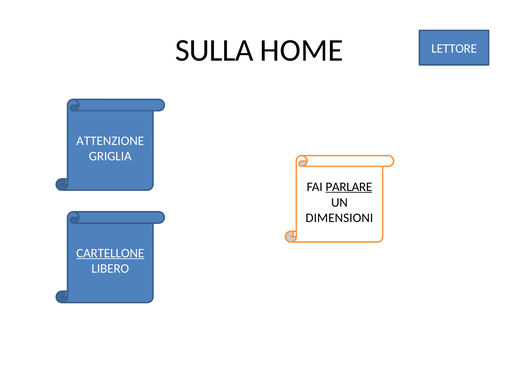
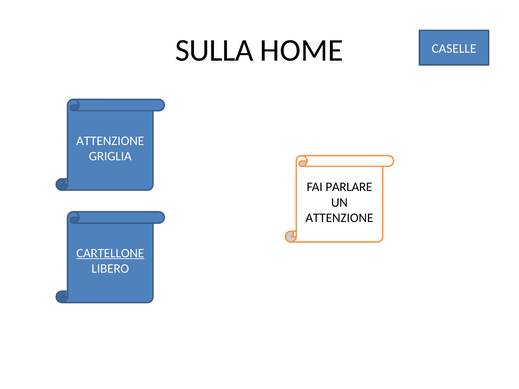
LETTORE: LETTORE -> CASELLE
PARLARE underline: present -> none
DIMENSIONI at (339, 218): DIMENSIONI -> ATTENZIONE
